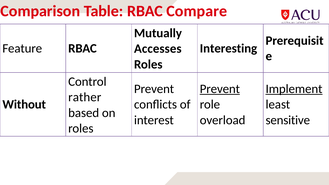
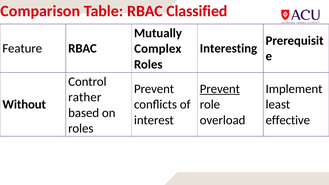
Compare: Compare -> Classified
Accesses: Accesses -> Complex
Implement underline: present -> none
sensitive: sensitive -> effective
